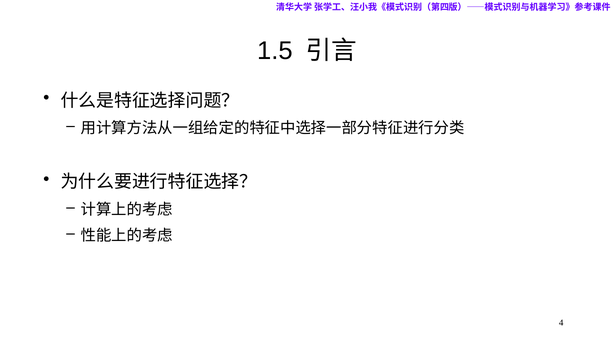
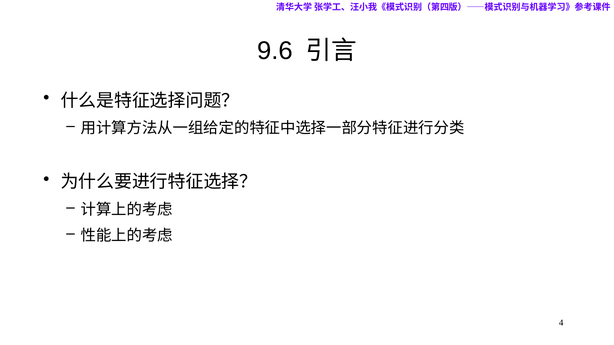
1.5: 1.5 -> 9.6
